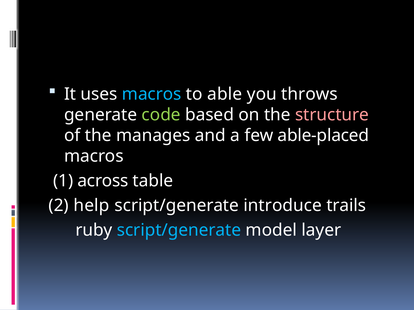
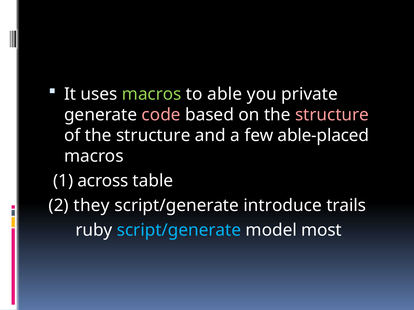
macros at (152, 94) colour: light blue -> light green
throws: throws -> private
code colour: light green -> pink
of the manages: manages -> structure
help: help -> they
layer: layer -> most
